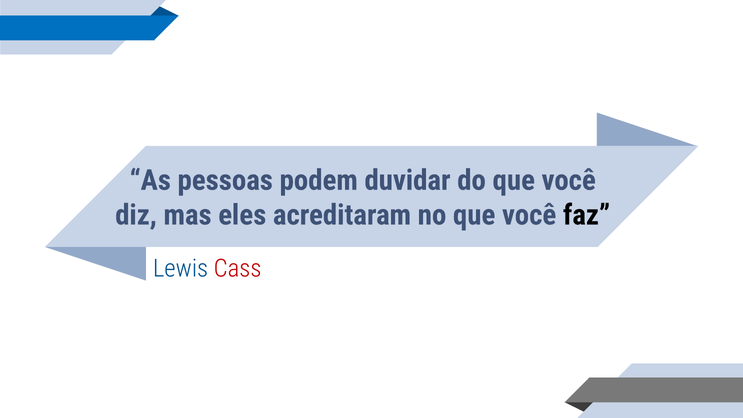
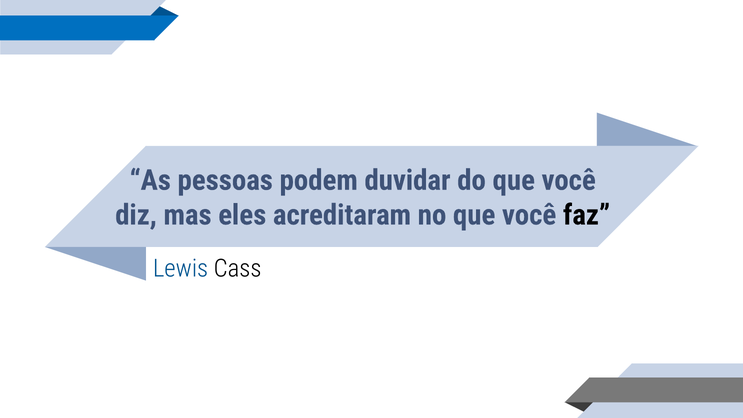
Cass colour: red -> black
